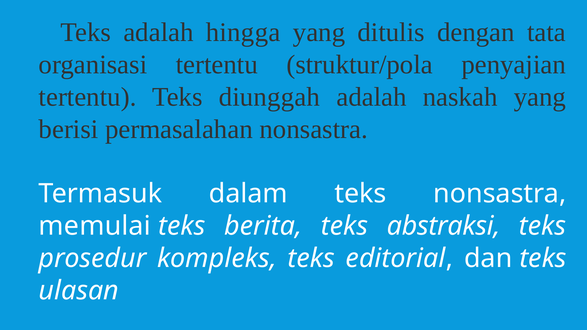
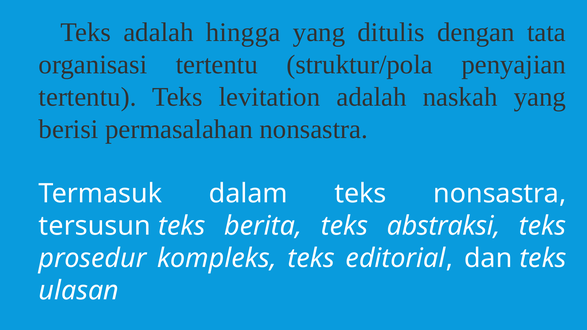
diunggah: diunggah -> levitation
memulai: memulai -> tersusun
